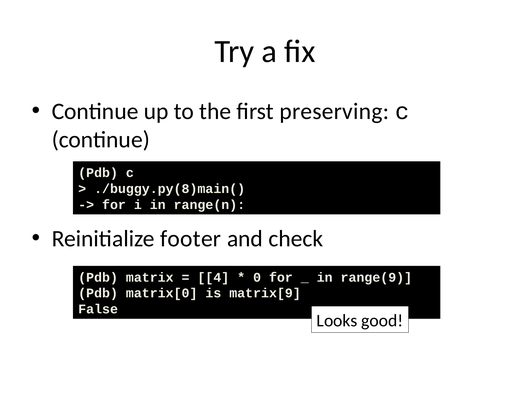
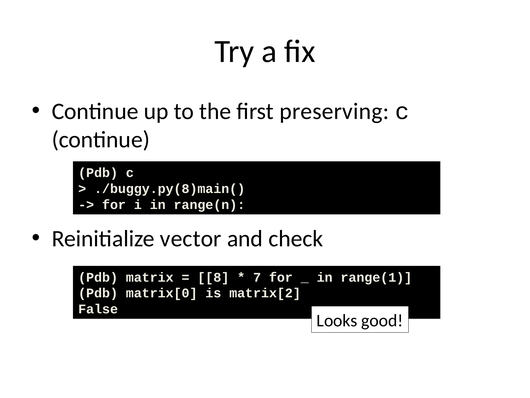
footer: footer -> vector
4: 4 -> 8
0: 0 -> 7
range(9: range(9 -> range(1
matrix[9: matrix[9 -> matrix[2
